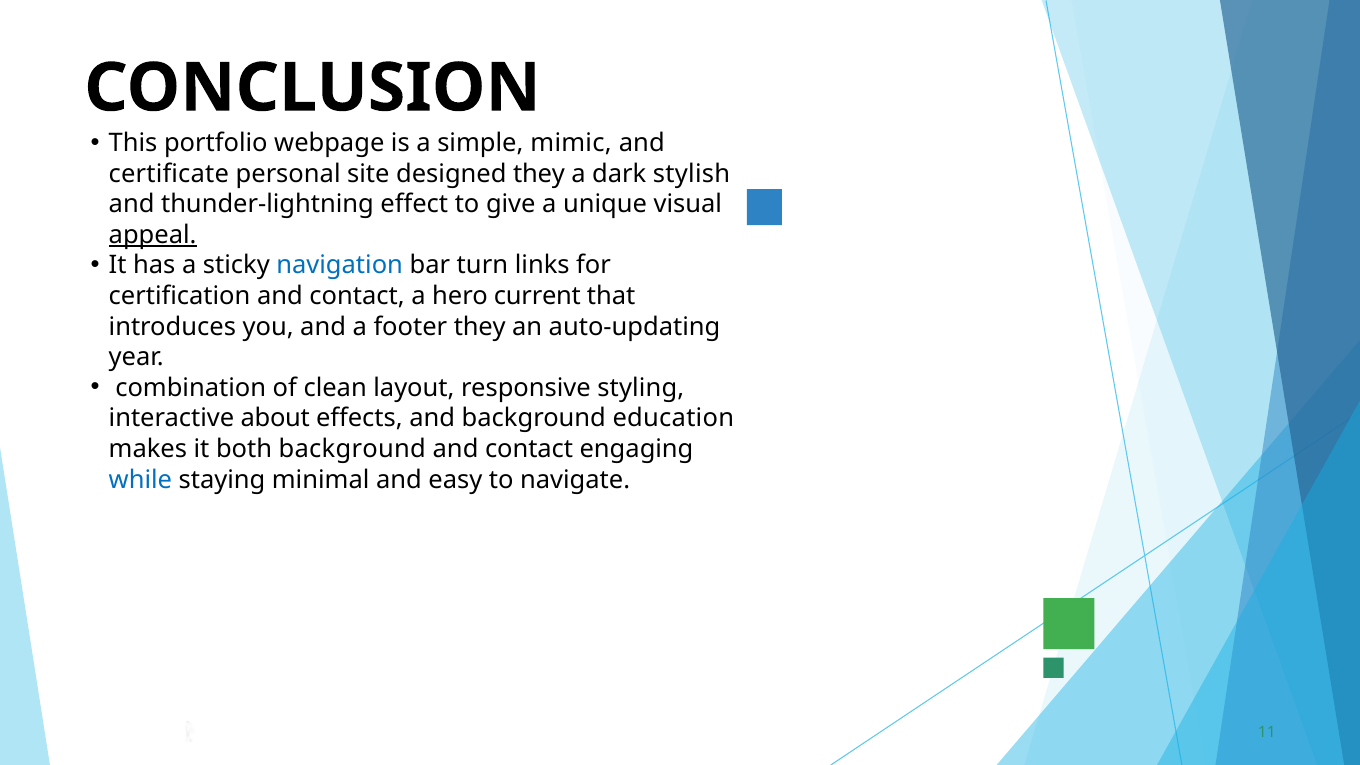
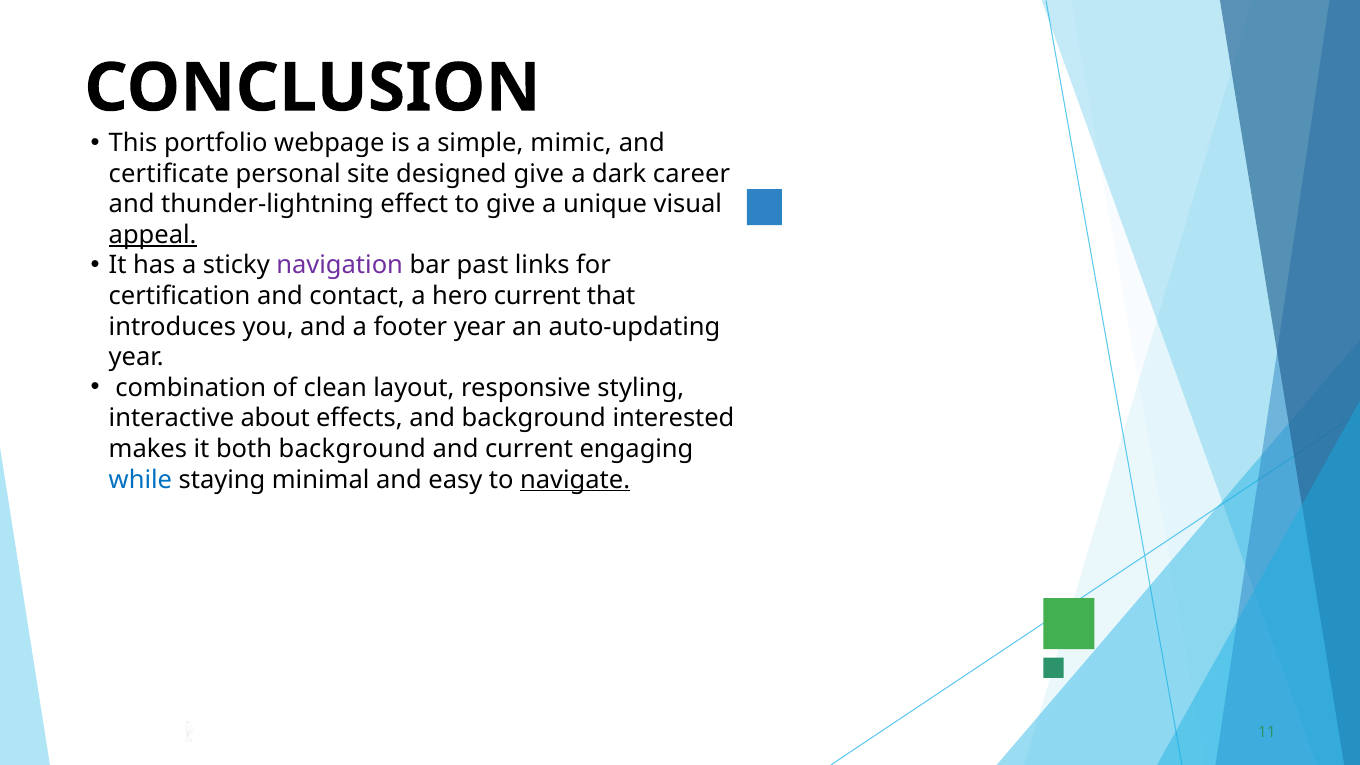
designed they: they -> give
stylish: stylish -> career
navigation colour: blue -> purple
turn: turn -> past
footer they: they -> year
education: education -> interested
contact at (529, 449): contact -> current
navigate underline: none -> present
